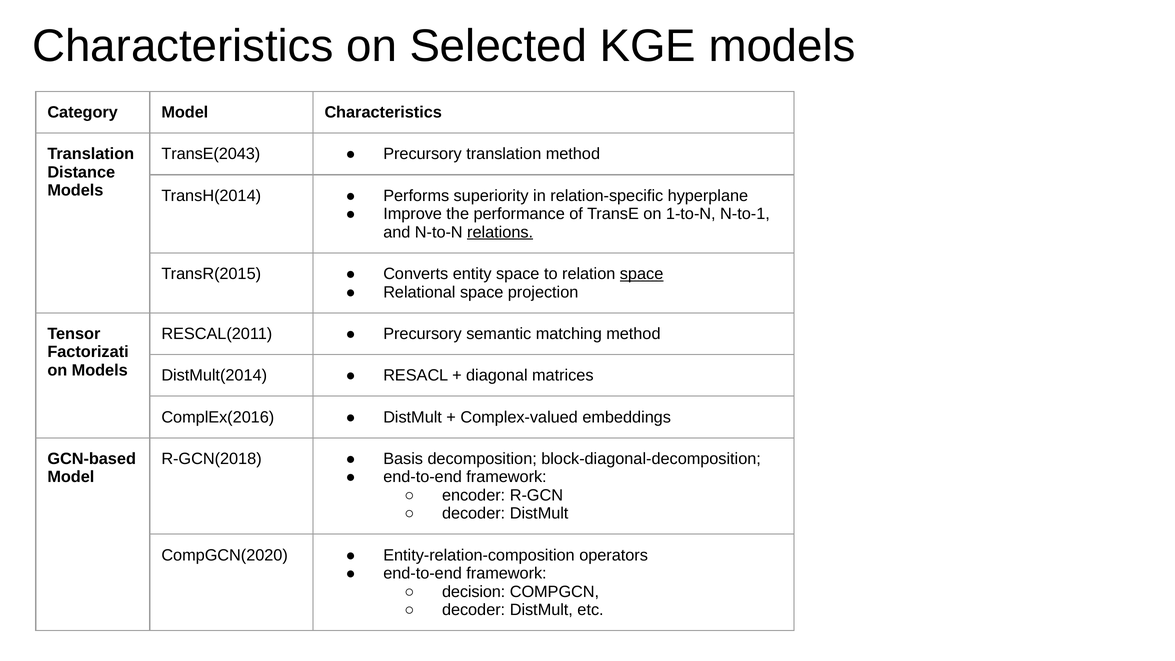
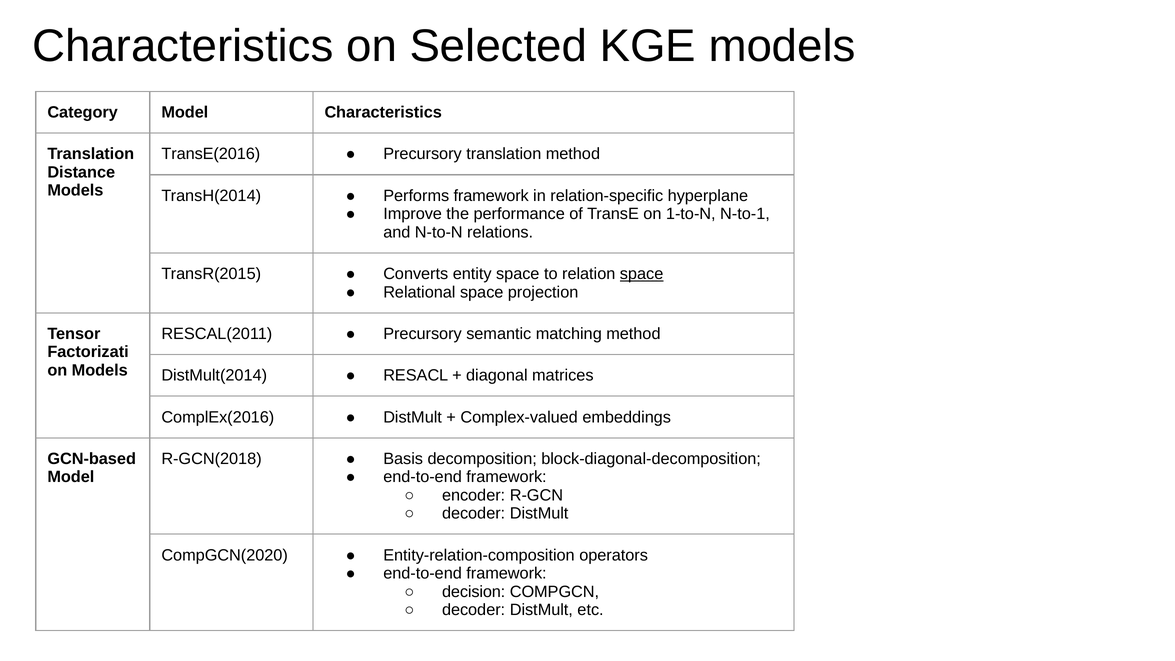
TransE(2043: TransE(2043 -> TransE(2016
Performs superiority: superiority -> framework
relations underline: present -> none
